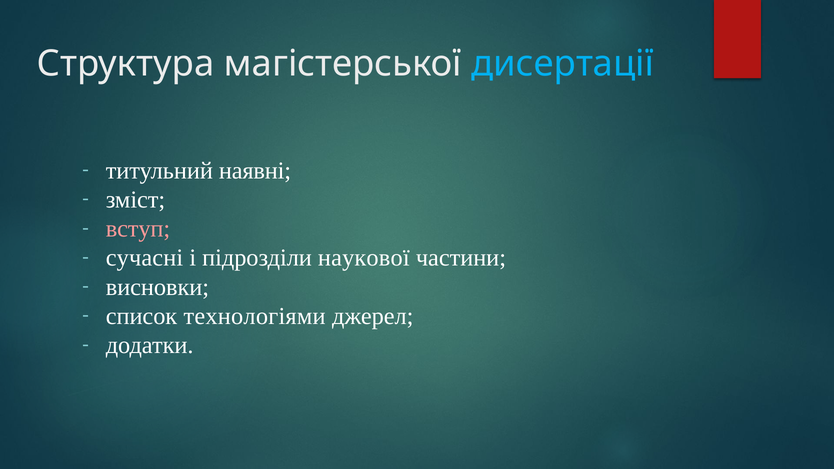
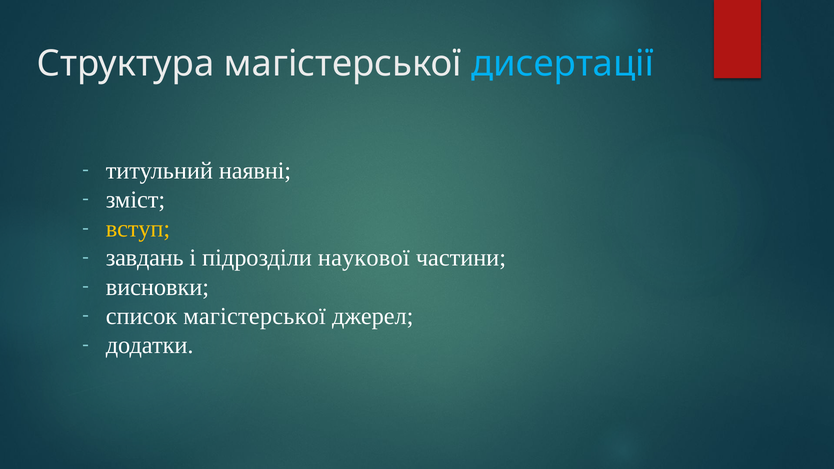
вступ colour: pink -> yellow
сучасні: сучасні -> завдань
список технологіями: технологіями -> магістерської
